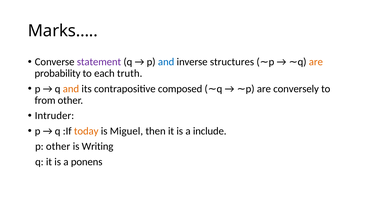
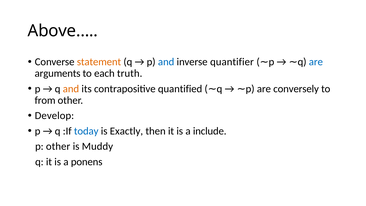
Marks…: Marks… -> Above…
statement colour: purple -> orange
structures: structures -> quantifier
are at (316, 62) colour: orange -> blue
probability: probability -> arguments
composed: composed -> quantified
Intruder: Intruder -> Develop
today colour: orange -> blue
Miguel: Miguel -> Exactly
Writing: Writing -> Muddy
